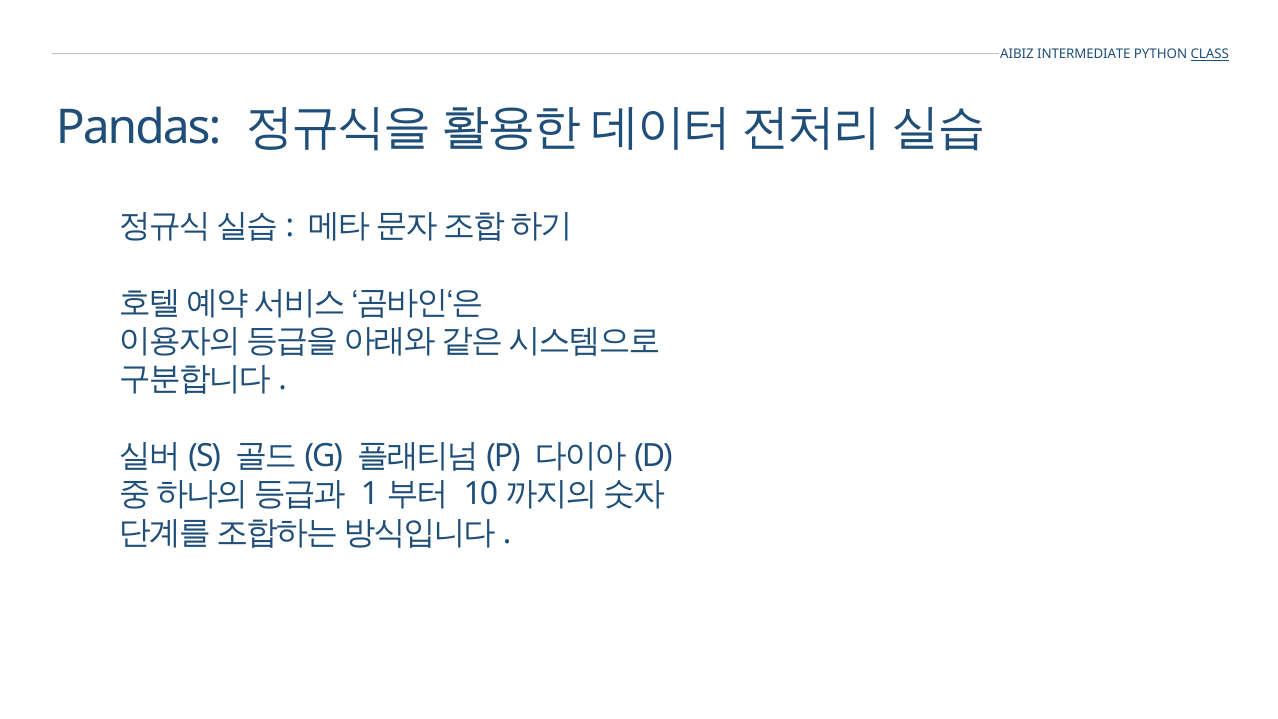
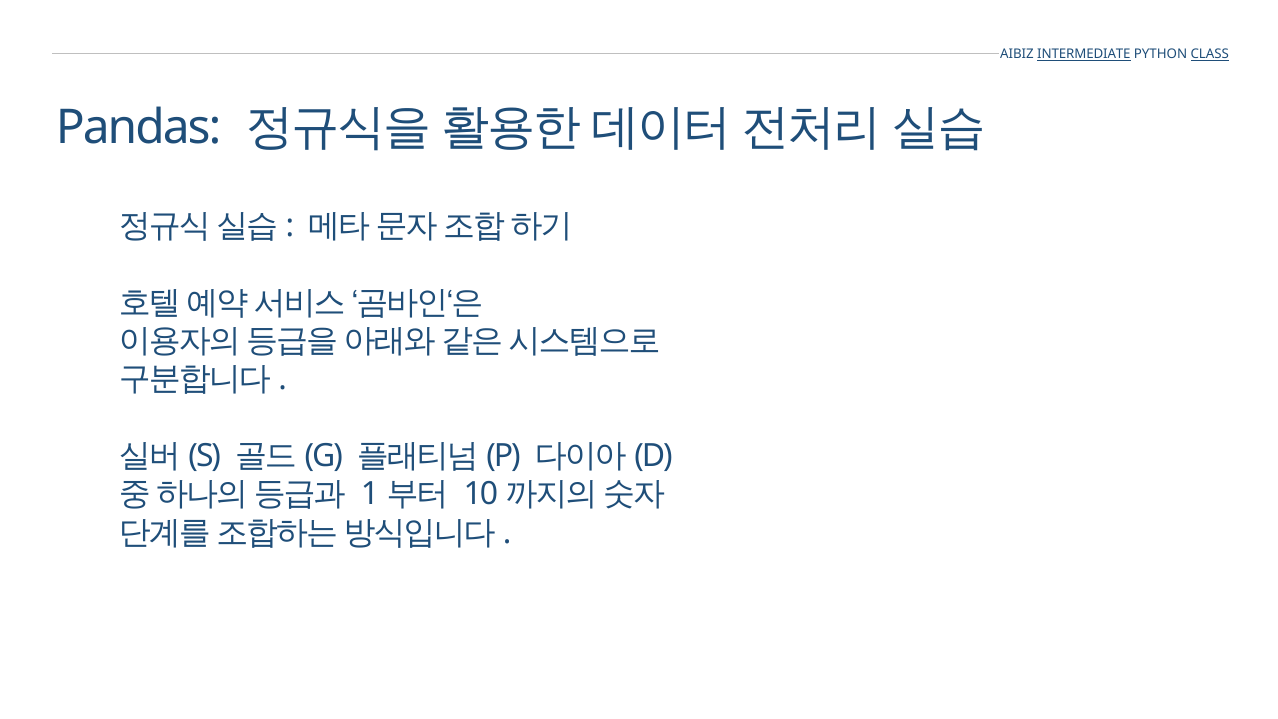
INTERMEDIATE underline: none -> present
